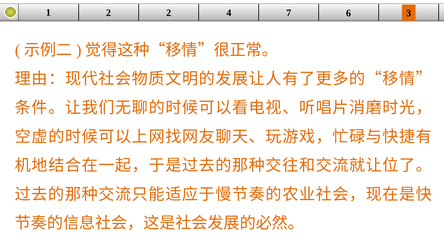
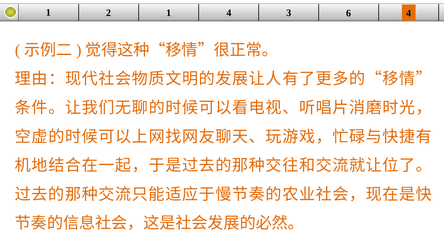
2 2: 2 -> 1
7: 7 -> 3
6 3: 3 -> 4
